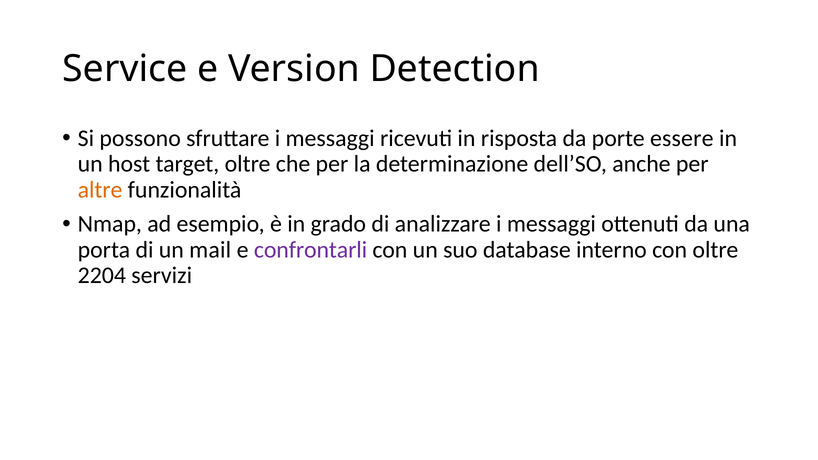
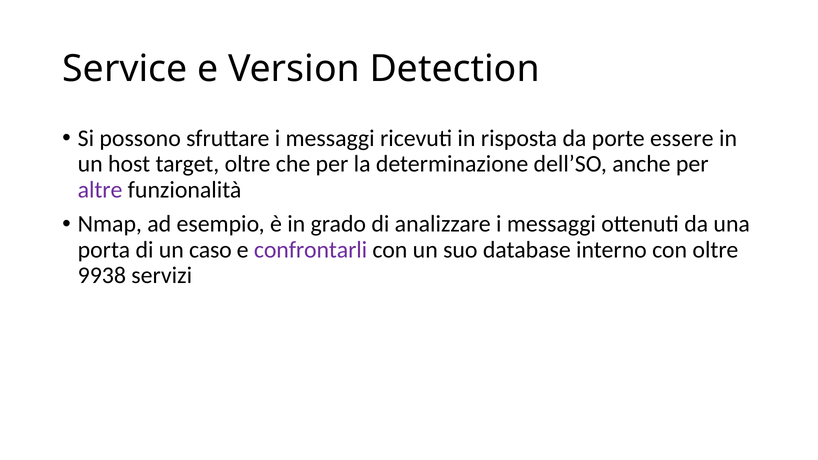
altre colour: orange -> purple
mail: mail -> caso
2204: 2204 -> 9938
